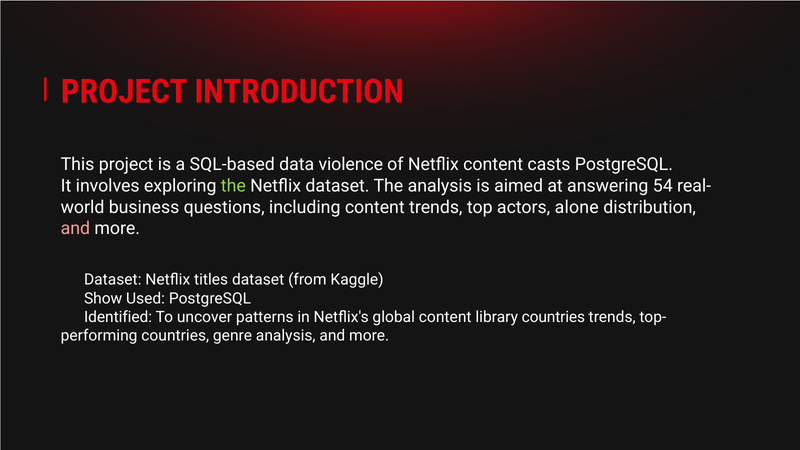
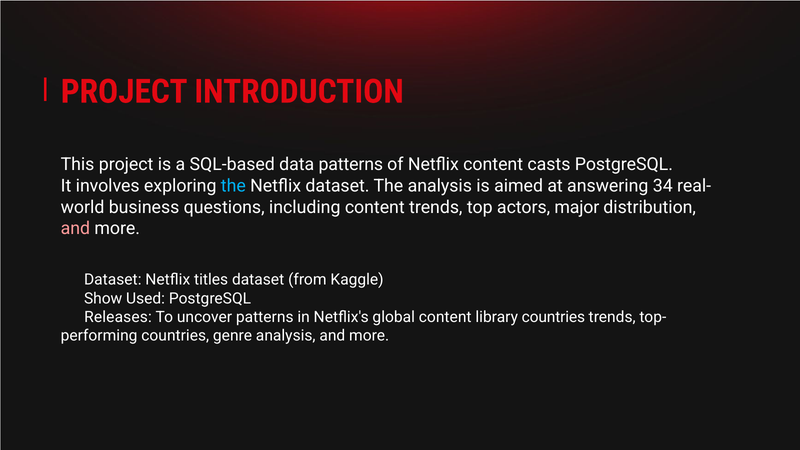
data violence: violence -> patterns
the at (233, 186) colour: light green -> light blue
54: 54 -> 34
alone: alone -> major
Identified: Identified -> Releases
